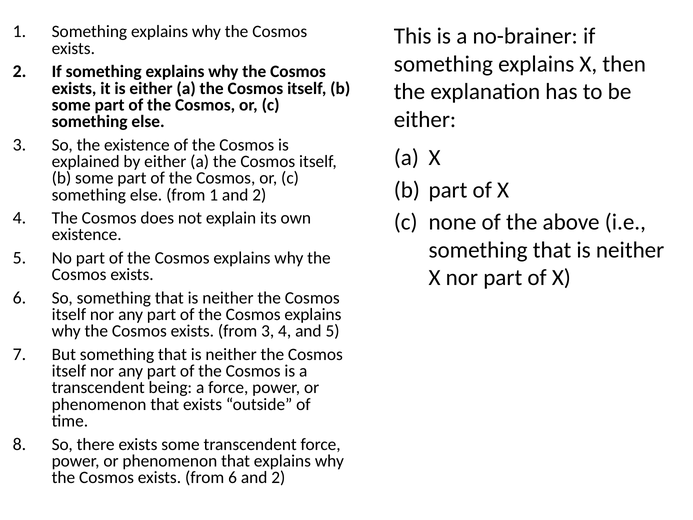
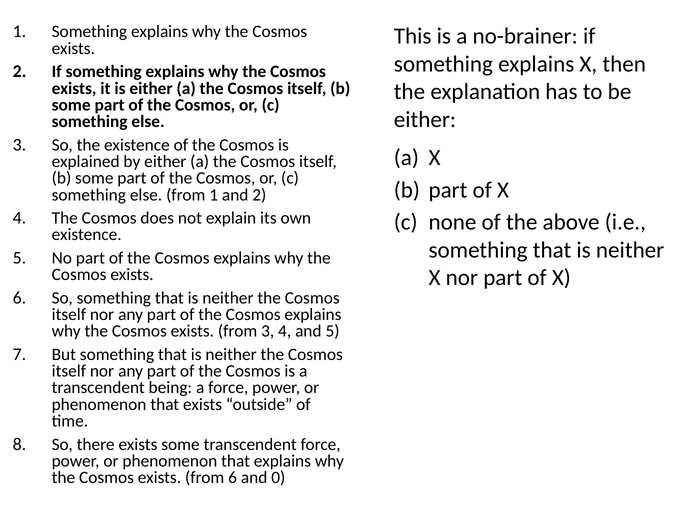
6 and 2: 2 -> 0
